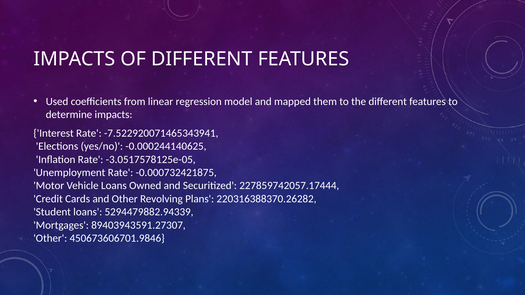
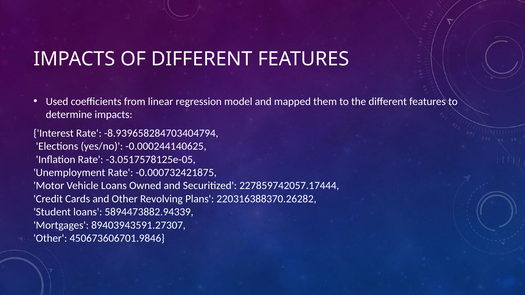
-7.522920071465343941: -7.522920071465343941 -> -8.939658284703404794
5294479882.94339: 5294479882.94339 -> 5894473882.94339
